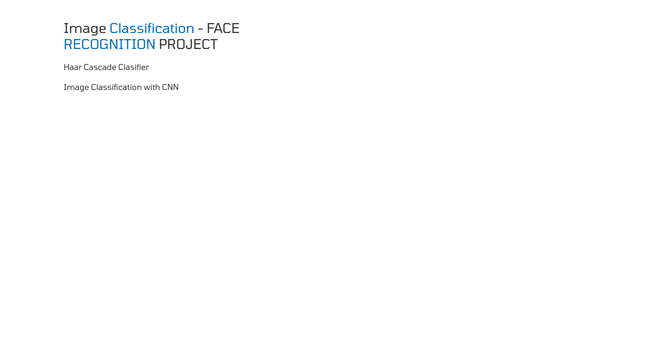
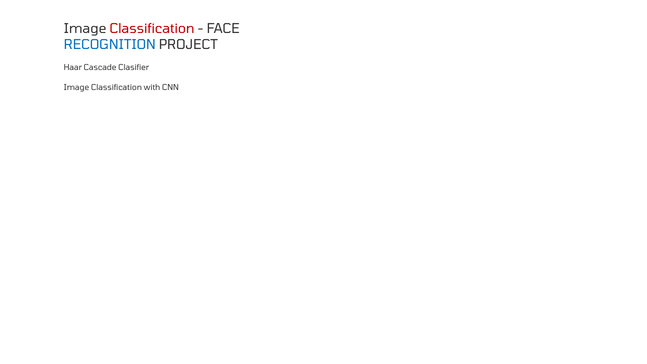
Classification at (152, 29) colour: blue -> red
